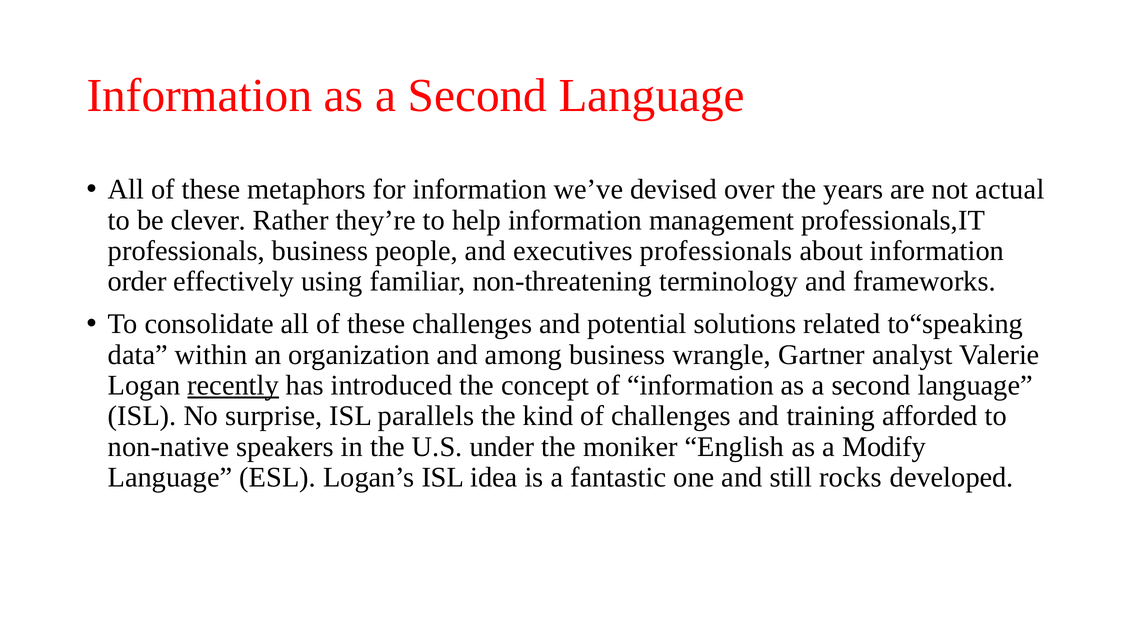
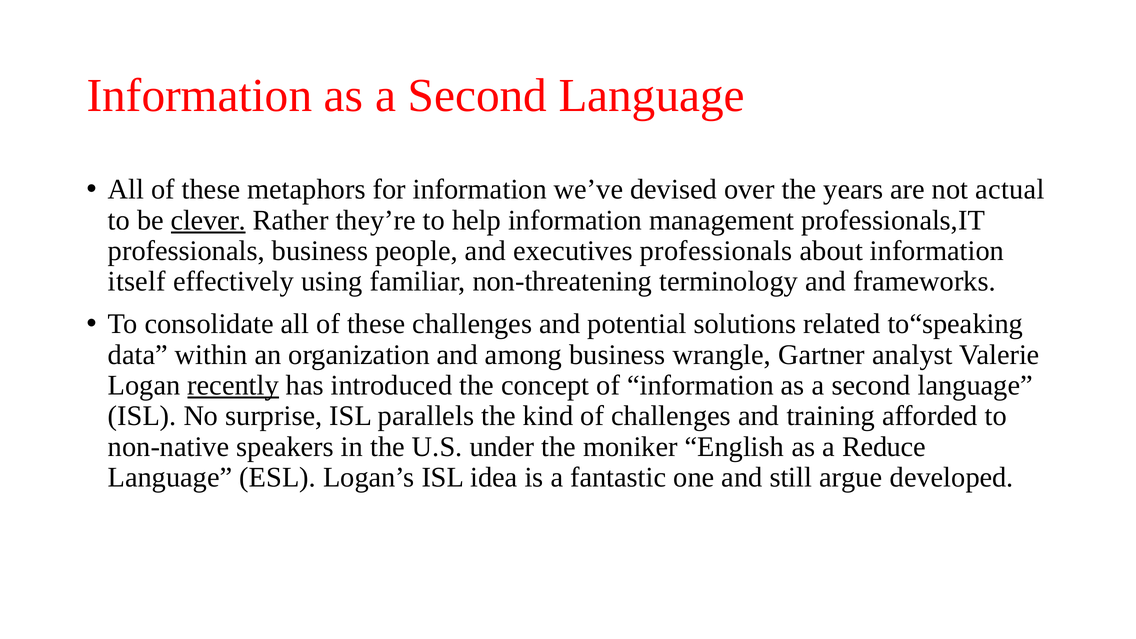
clever underline: none -> present
order: order -> itself
Modify: Modify -> Reduce
rocks: rocks -> argue
